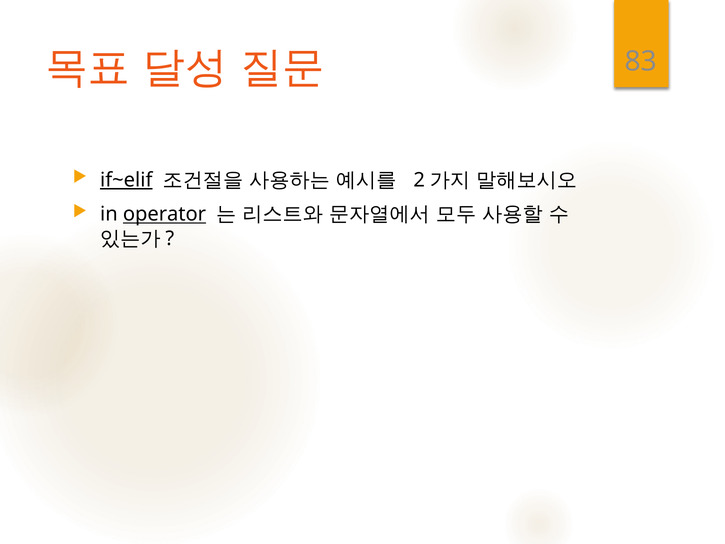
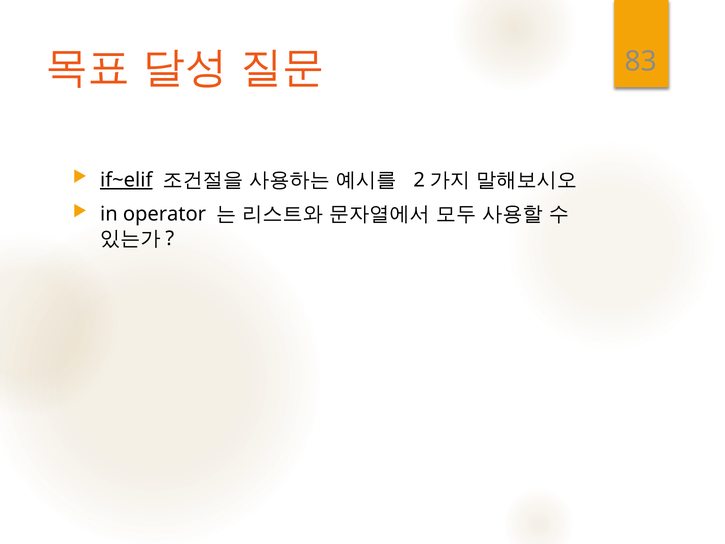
operator underline: present -> none
